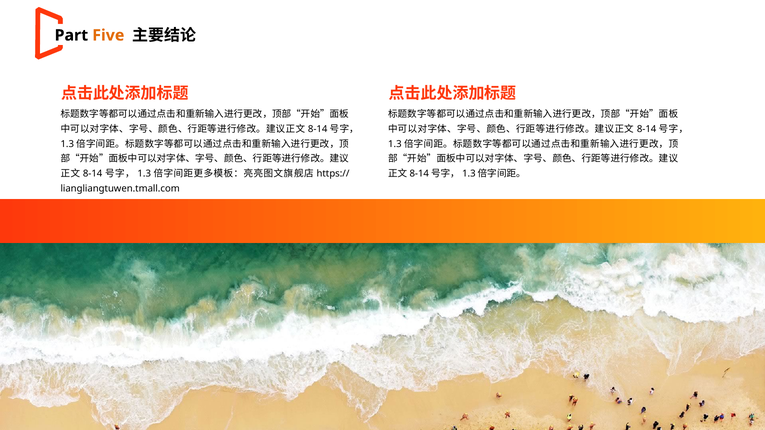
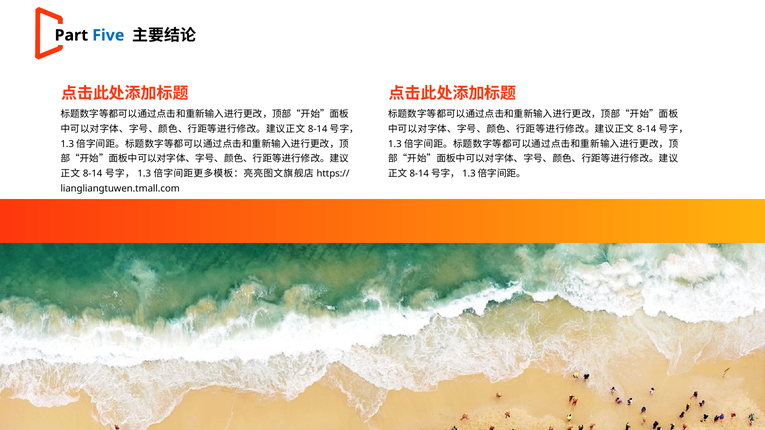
Five colour: orange -> blue
